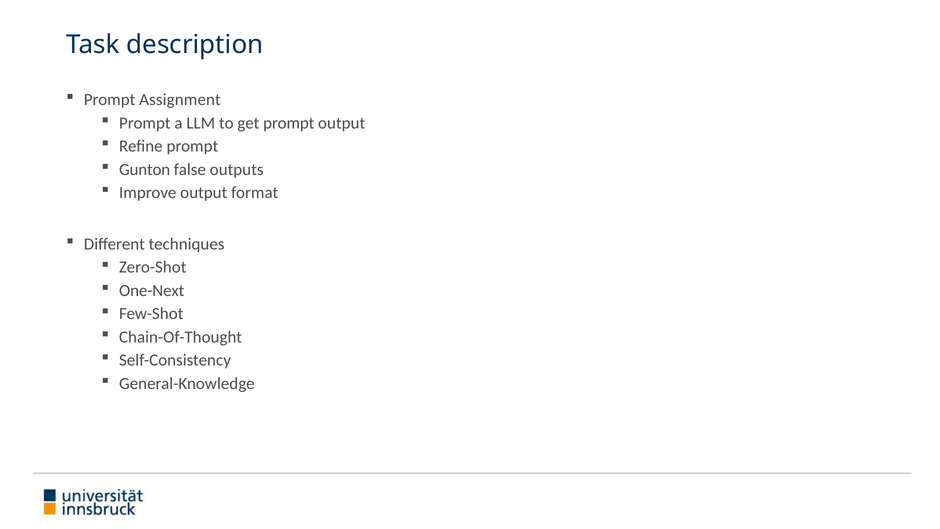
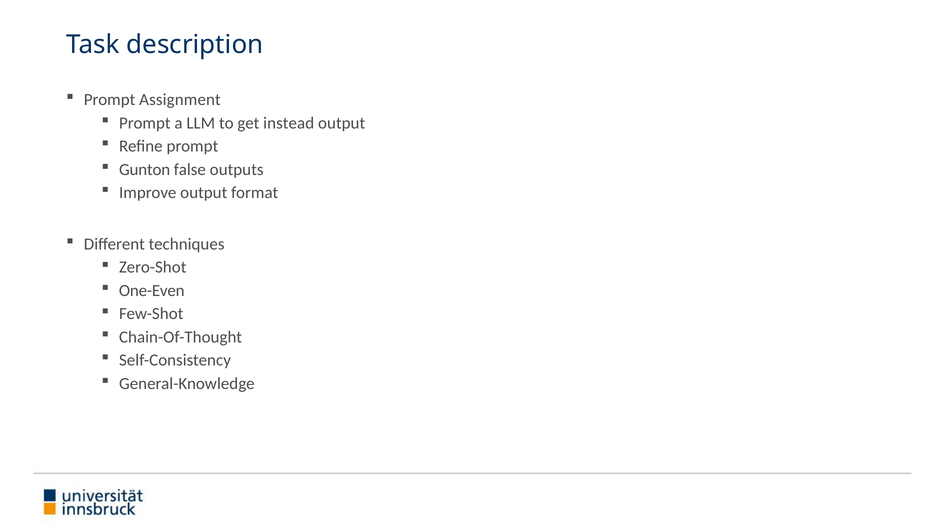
get prompt: prompt -> instead
One-Next: One-Next -> One-Even
